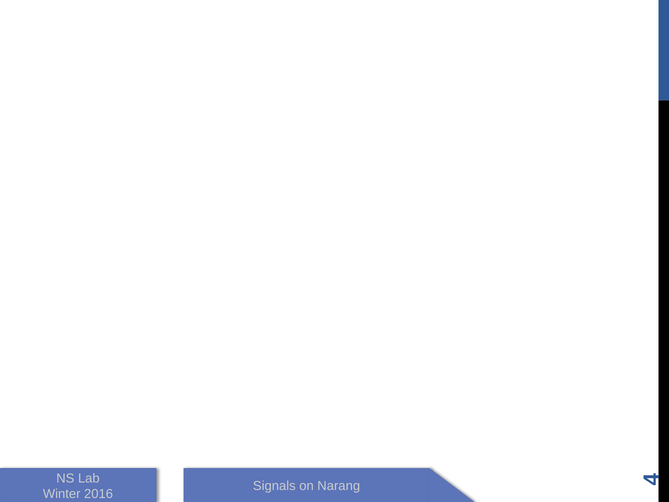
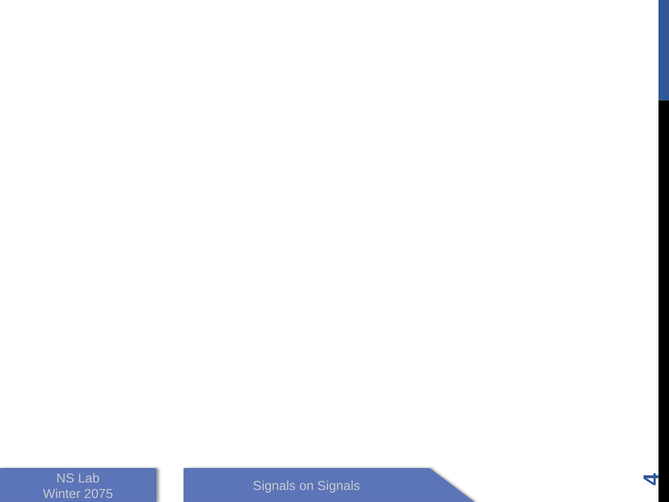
on Narang: Narang -> Signals
2016: 2016 -> 2075
